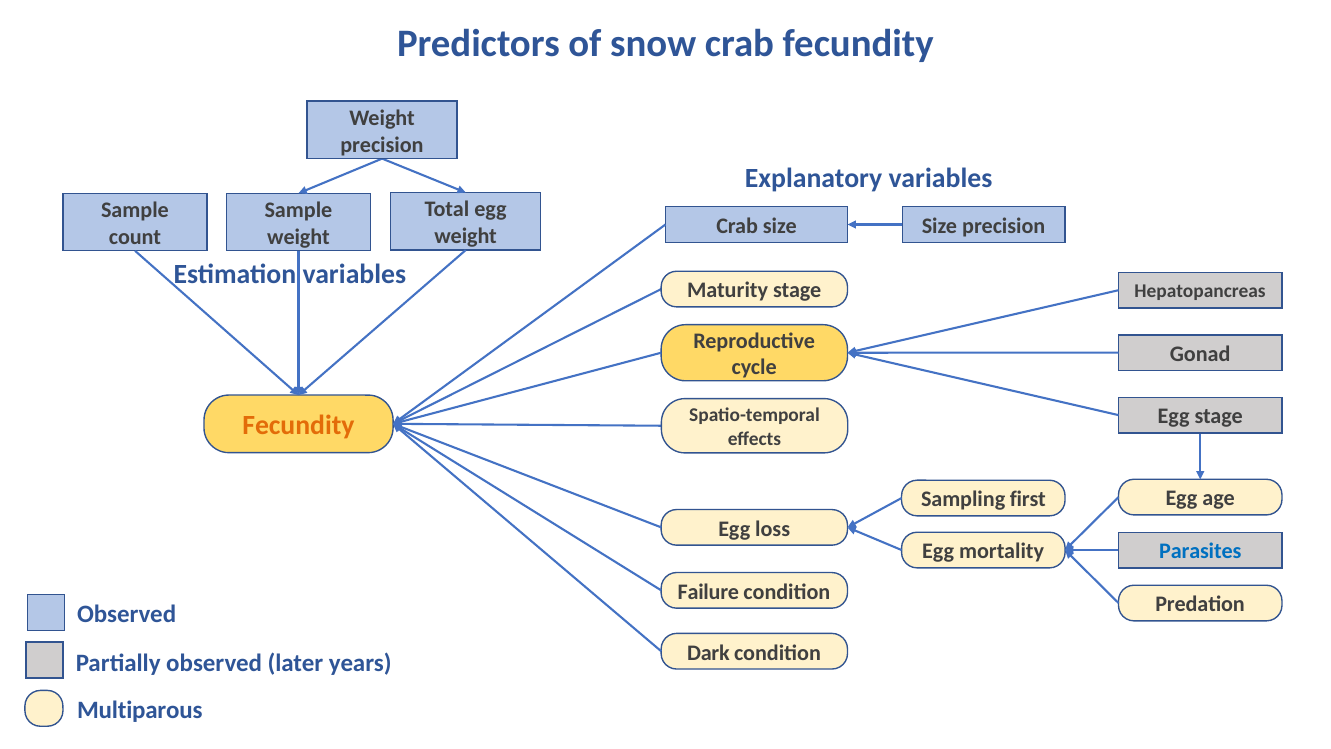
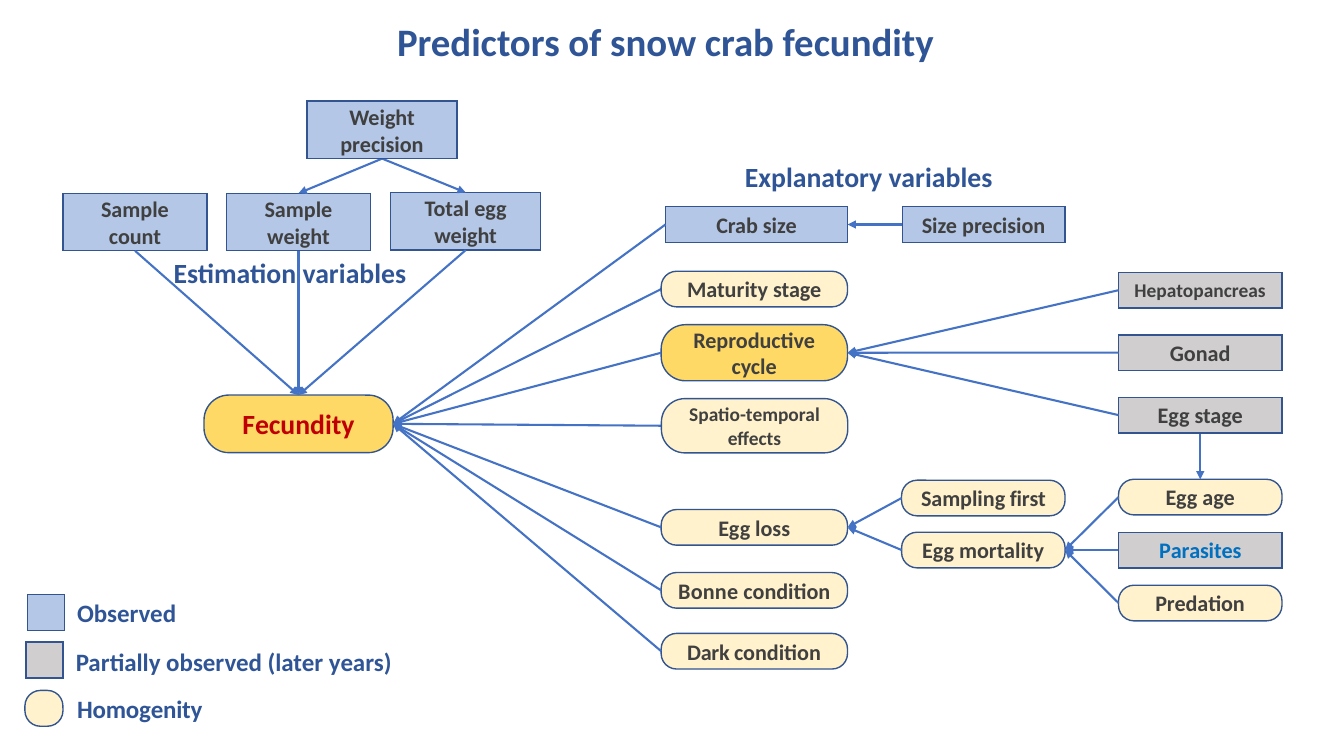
Fecundity at (298, 426) colour: orange -> red
Failure: Failure -> Bonne
Multiparous: Multiparous -> Homogenity
